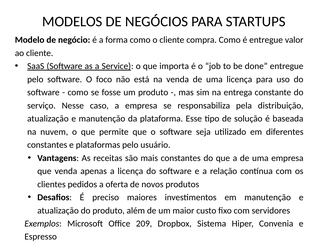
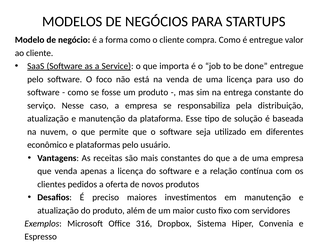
constantes at (47, 145): constantes -> econômico
209: 209 -> 316
